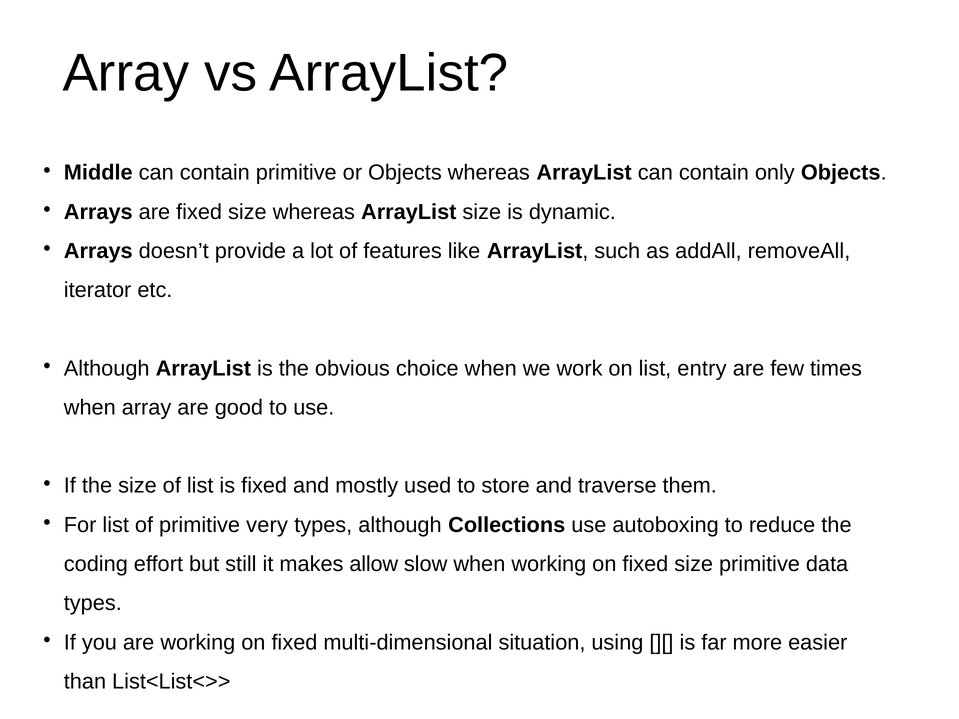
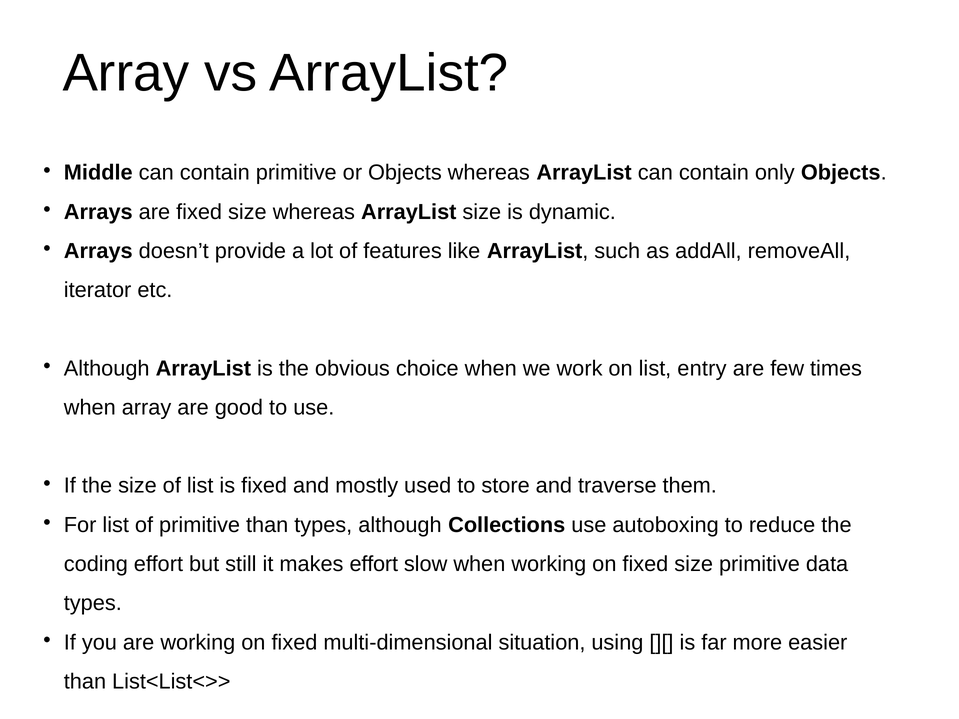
primitive very: very -> than
makes allow: allow -> effort
